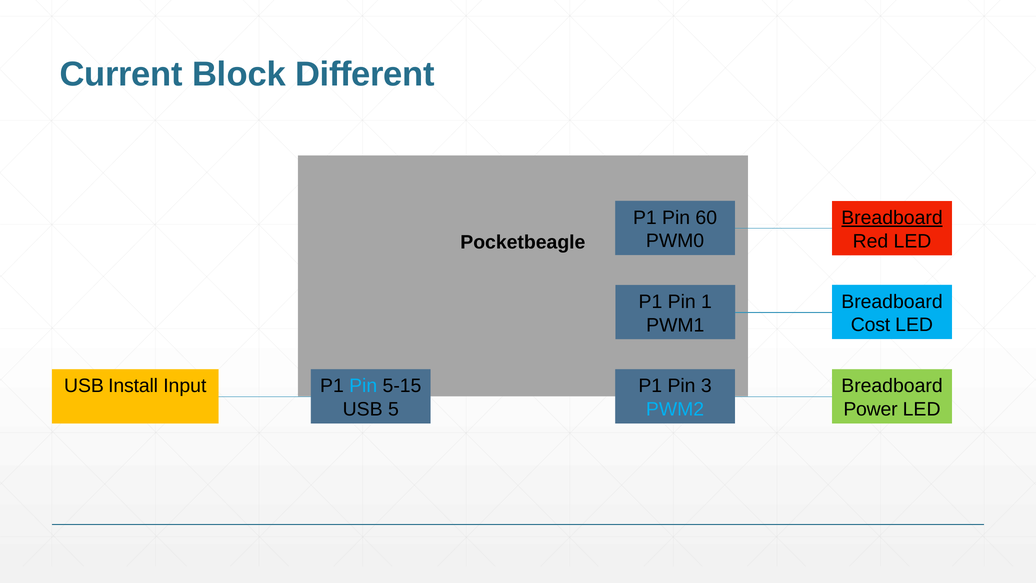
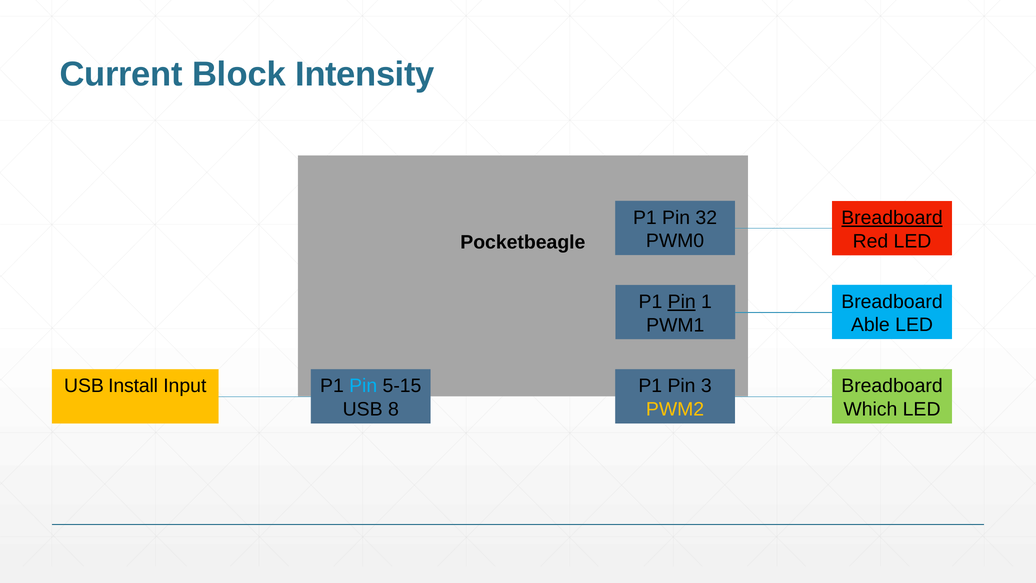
Different: Different -> Intensity
60: 60 -> 32
Pin at (682, 302) underline: none -> present
Cost: Cost -> Able
5: 5 -> 8
PWM2 colour: light blue -> yellow
Power: Power -> Which
